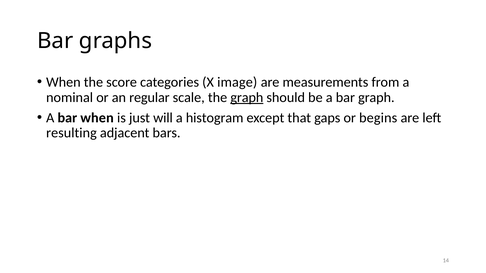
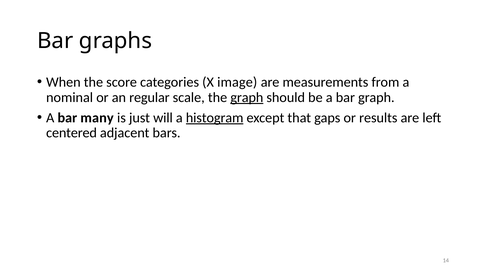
bar when: when -> many
histogram underline: none -> present
begins: begins -> results
resulting: resulting -> centered
